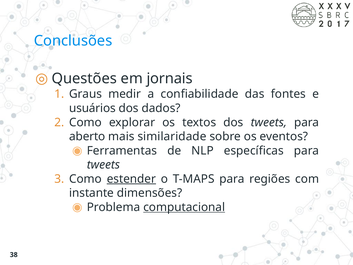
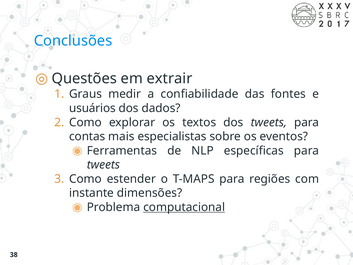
jornais: jornais -> extrair
aberto: aberto -> contas
similaridade: similaridade -> especialistas
estender underline: present -> none
